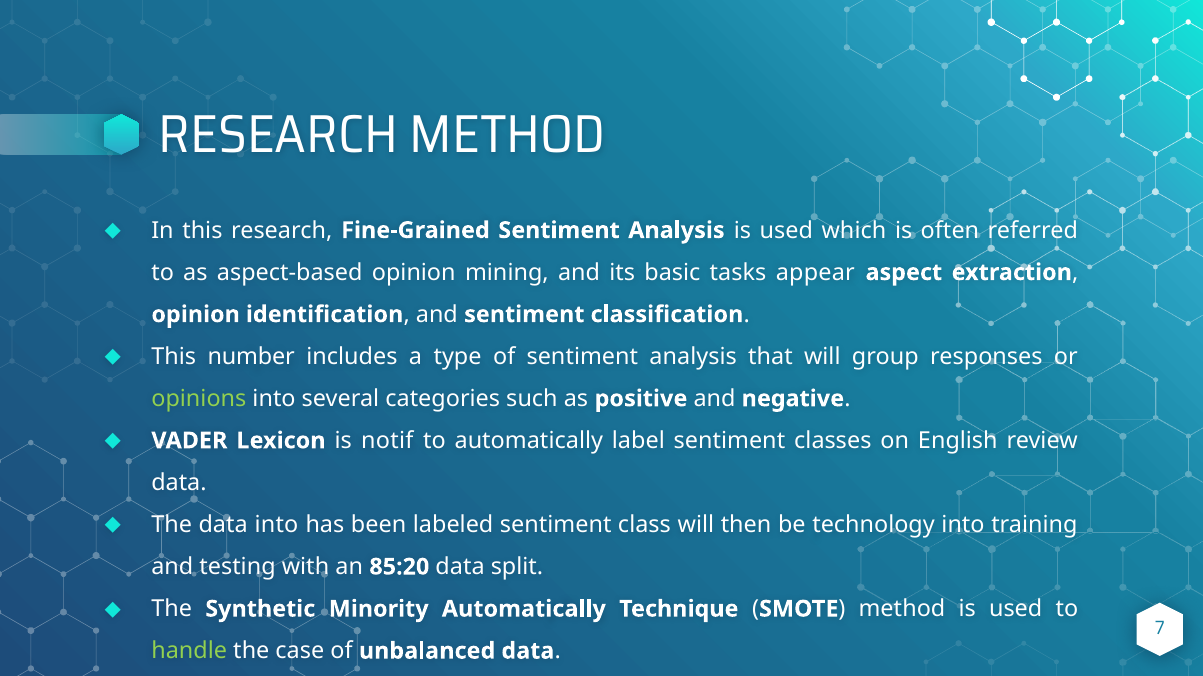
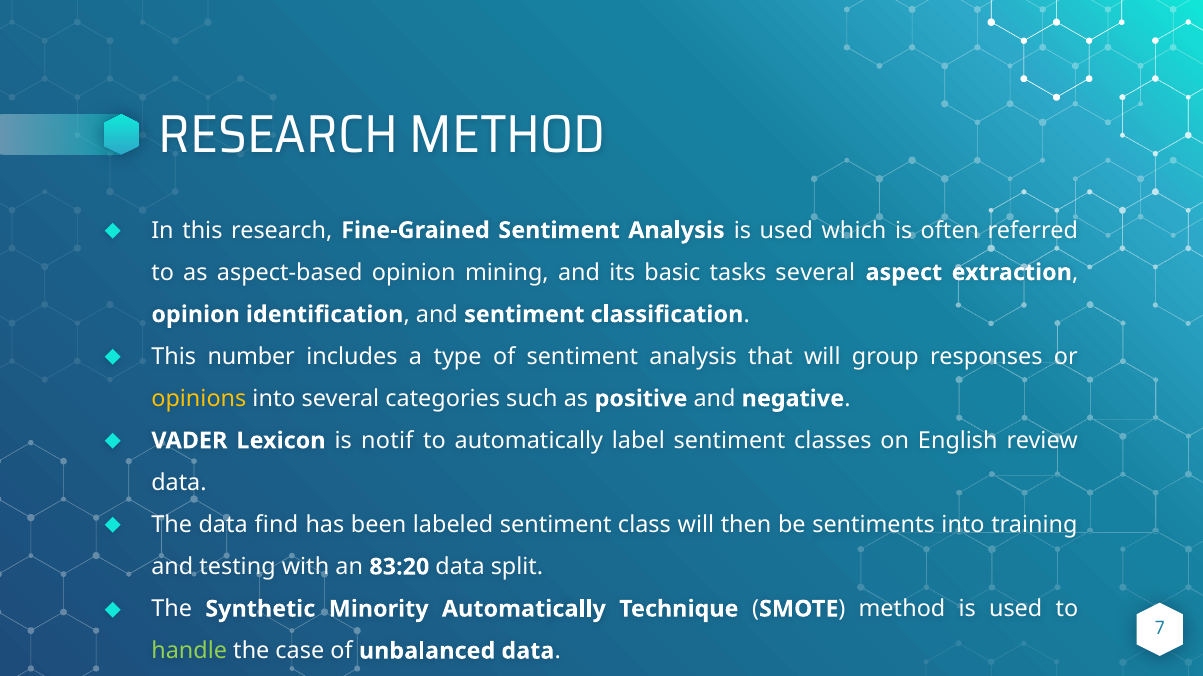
tasks appear: appear -> several
opinions colour: light green -> yellow
data into: into -> find
technology: technology -> sentiments
85:20: 85:20 -> 83:20
